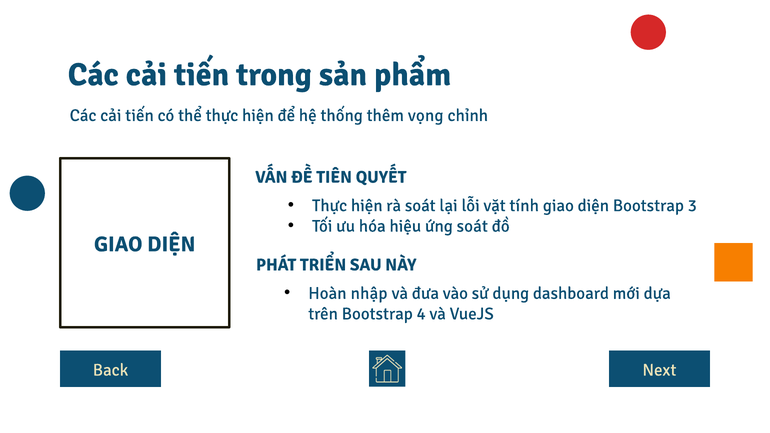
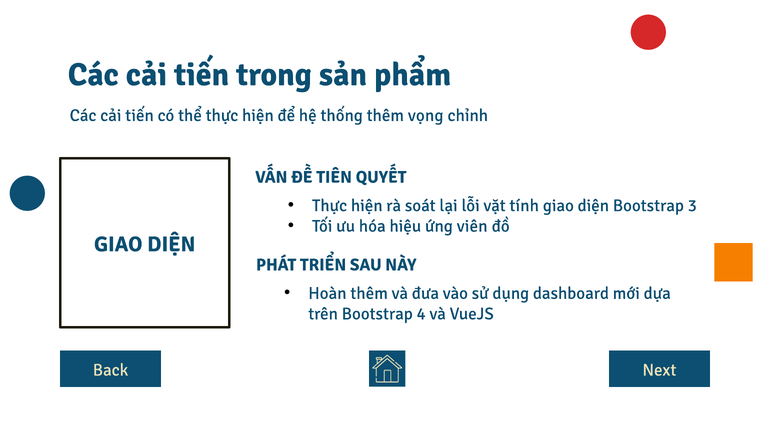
ứng soát: soát -> viên
Hoàn nhập: nhập -> thêm
